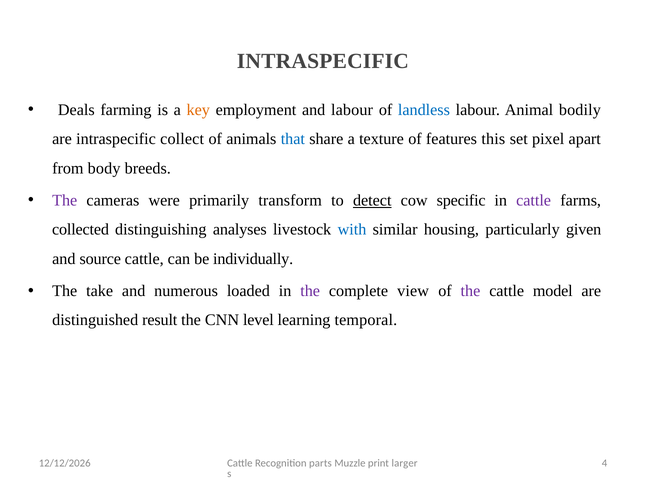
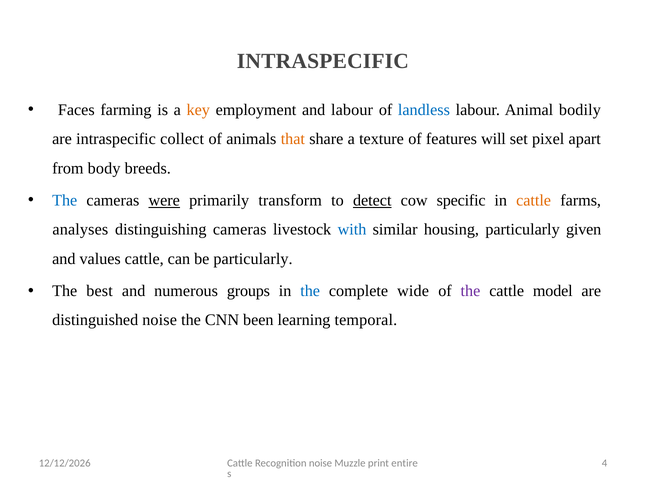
Deals: Deals -> Faces
that colour: blue -> orange
this: this -> will
The at (65, 200) colour: purple -> blue
were underline: none -> present
cattle at (534, 200) colour: purple -> orange
collected: collected -> analyses
distinguishing analyses: analyses -> cameras
source: source -> values
be individually: individually -> particularly
take: take -> best
loaded: loaded -> groups
the at (310, 291) colour: purple -> blue
view: view -> wide
distinguished result: result -> noise
level: level -> been
Recognition parts: parts -> noise
larger: larger -> entire
